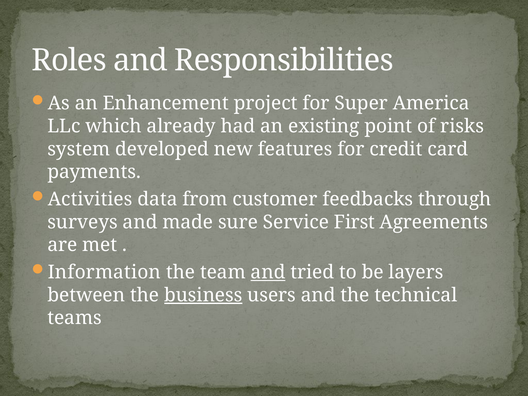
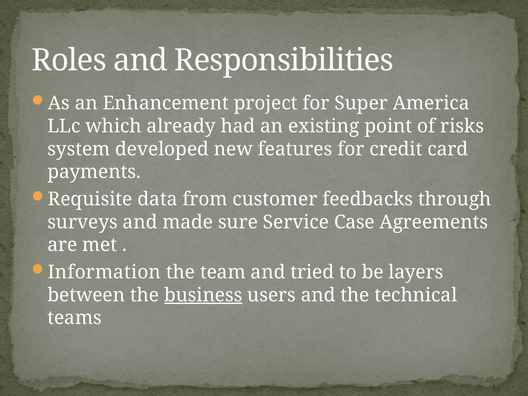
Activities: Activities -> Requisite
First: First -> Case
and at (268, 272) underline: present -> none
